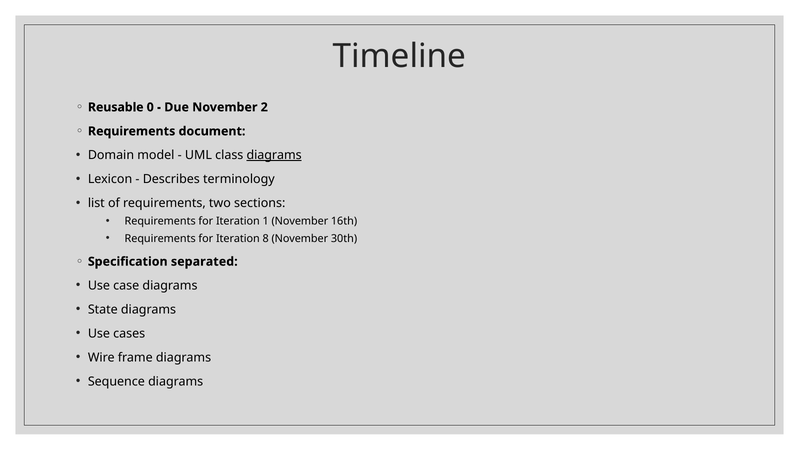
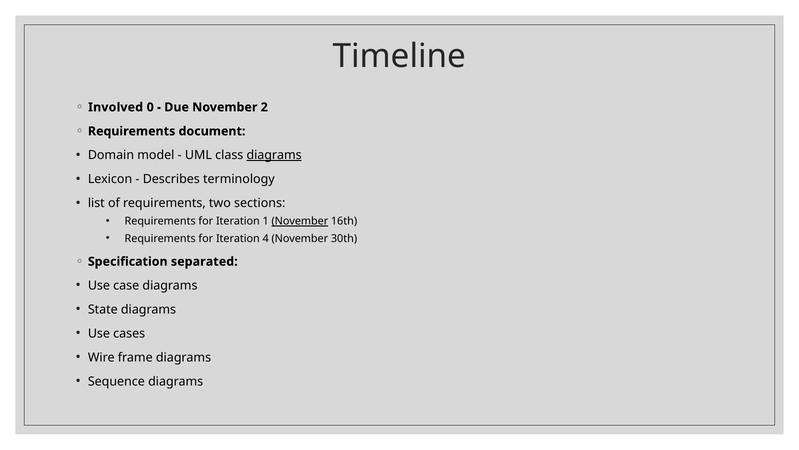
Reusable: Reusable -> Involved
November at (300, 221) underline: none -> present
8: 8 -> 4
